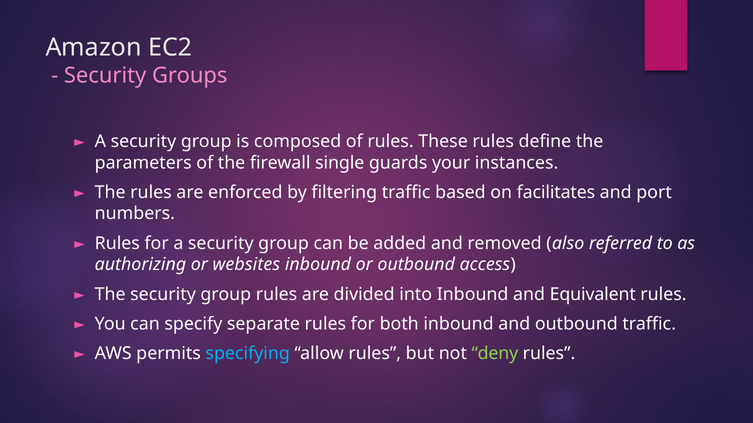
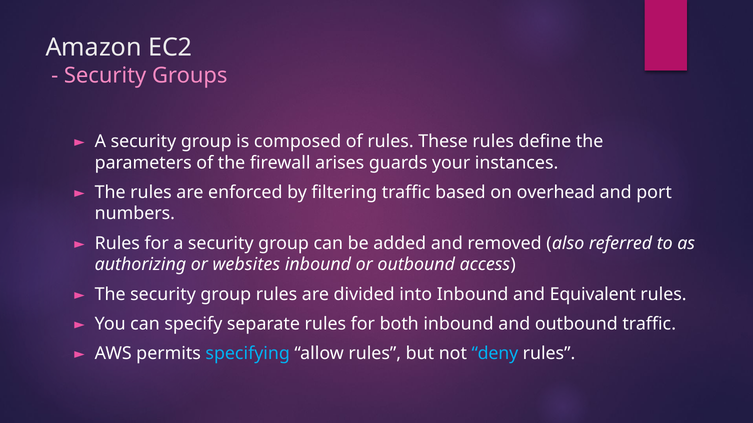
single: single -> arises
facilitates: facilitates -> overhead
deny colour: light green -> light blue
